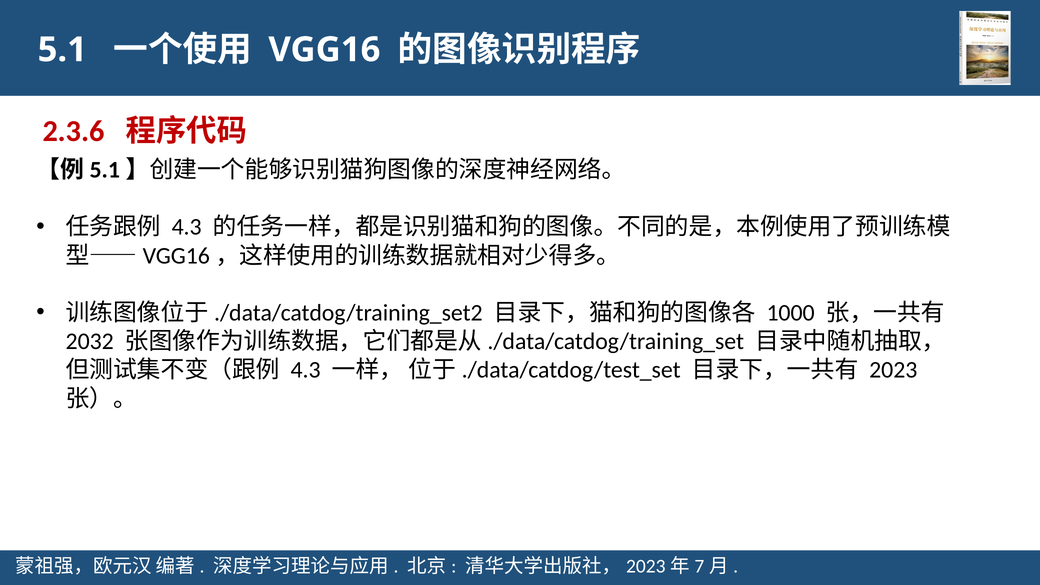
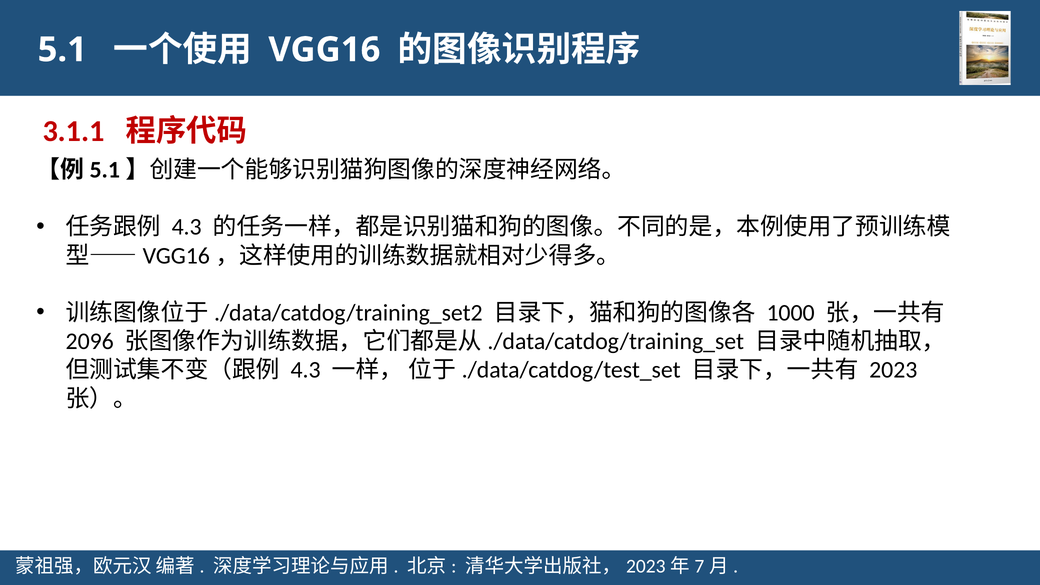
2.3.6: 2.3.6 -> 3.1.1
2032: 2032 -> 2096
